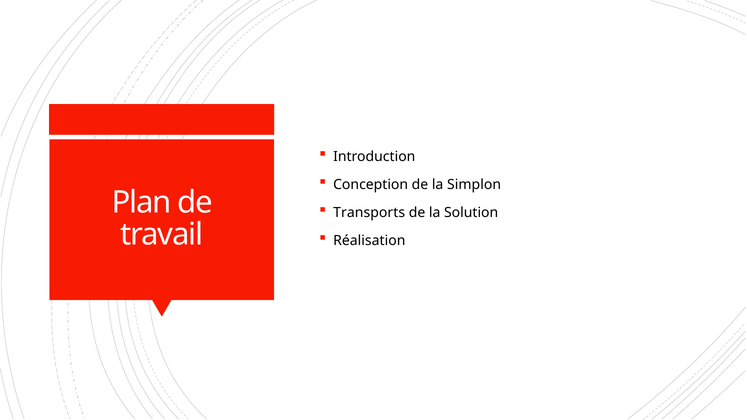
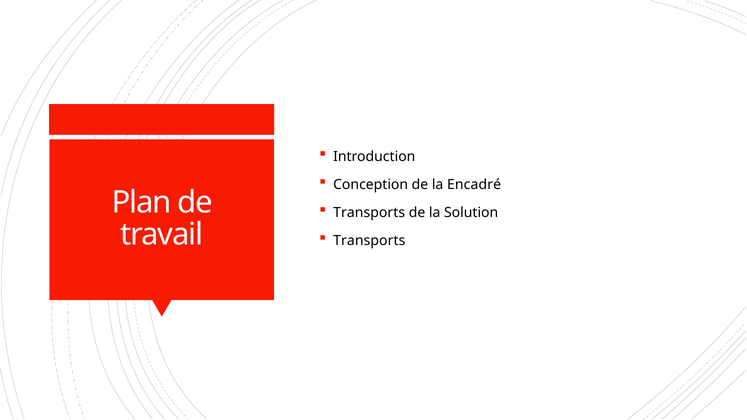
Simplon: Simplon -> Encadré
Réalisation at (369, 241): Réalisation -> Transports
